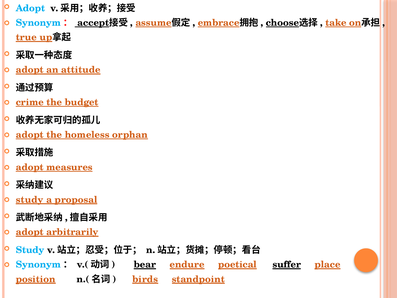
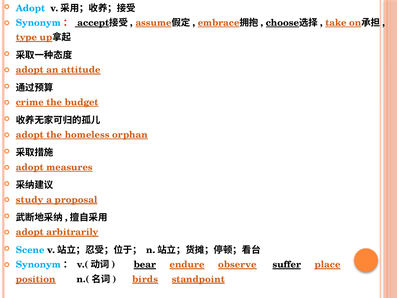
true: true -> type
Study at (30, 250): Study -> Scene
poetical: poetical -> observe
